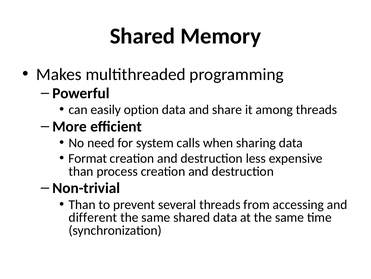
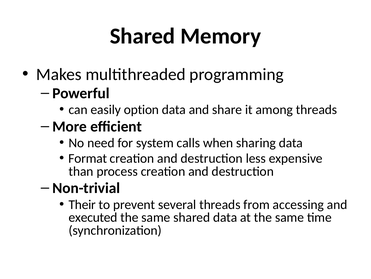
Than at (82, 204): Than -> Their
different: different -> executed
